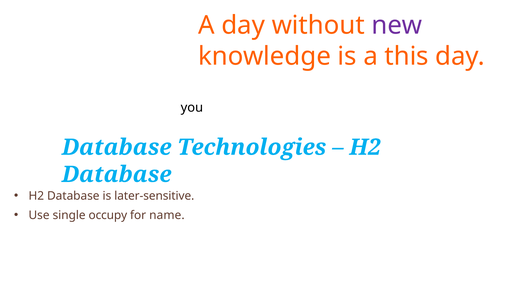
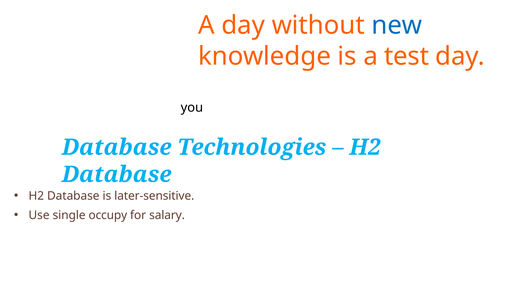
new colour: purple -> blue
this: this -> test
name: name -> salary
